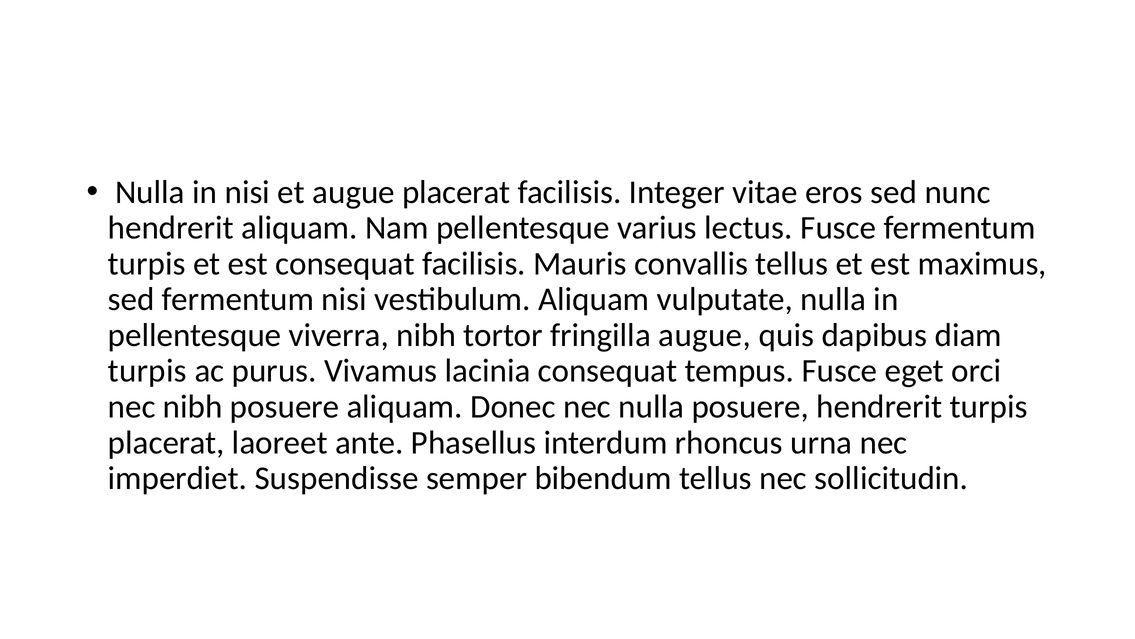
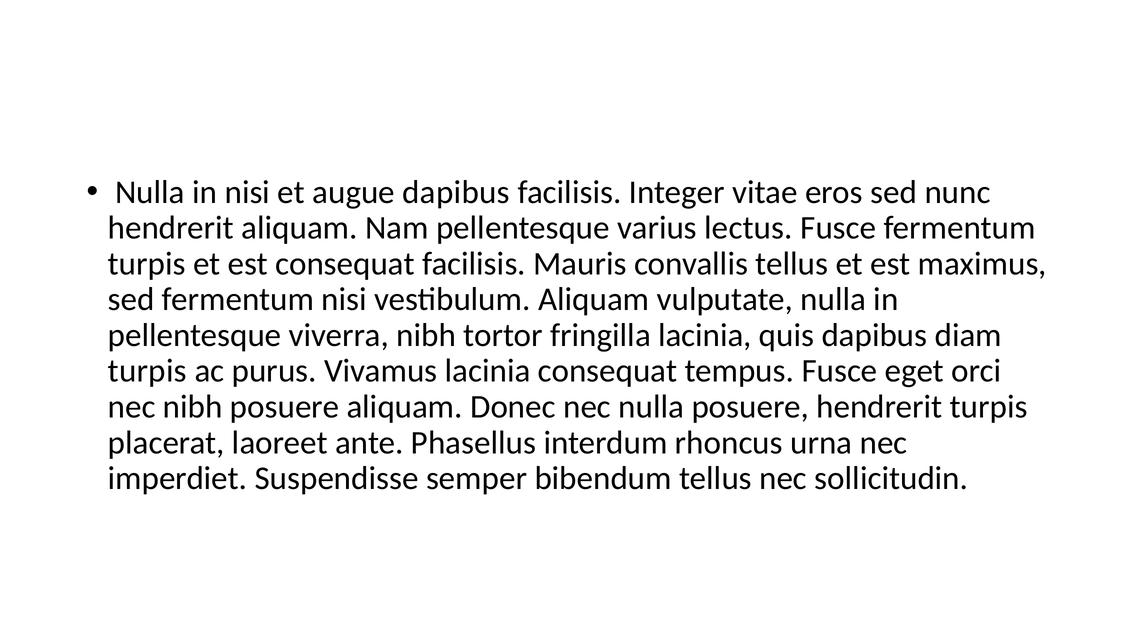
augue placerat: placerat -> dapibus
fringilla augue: augue -> lacinia
